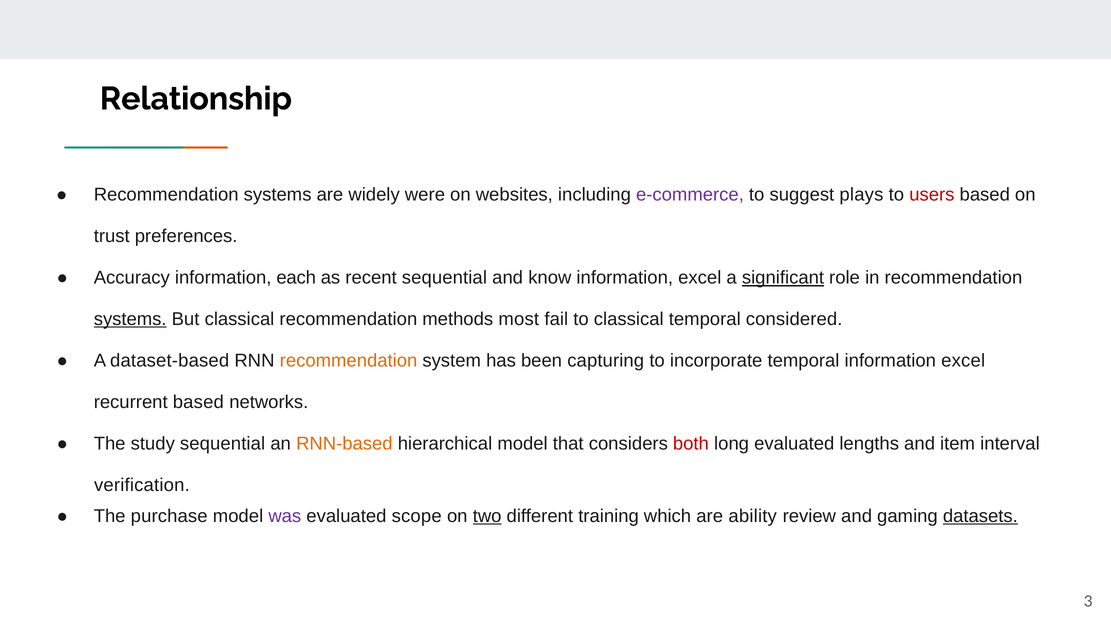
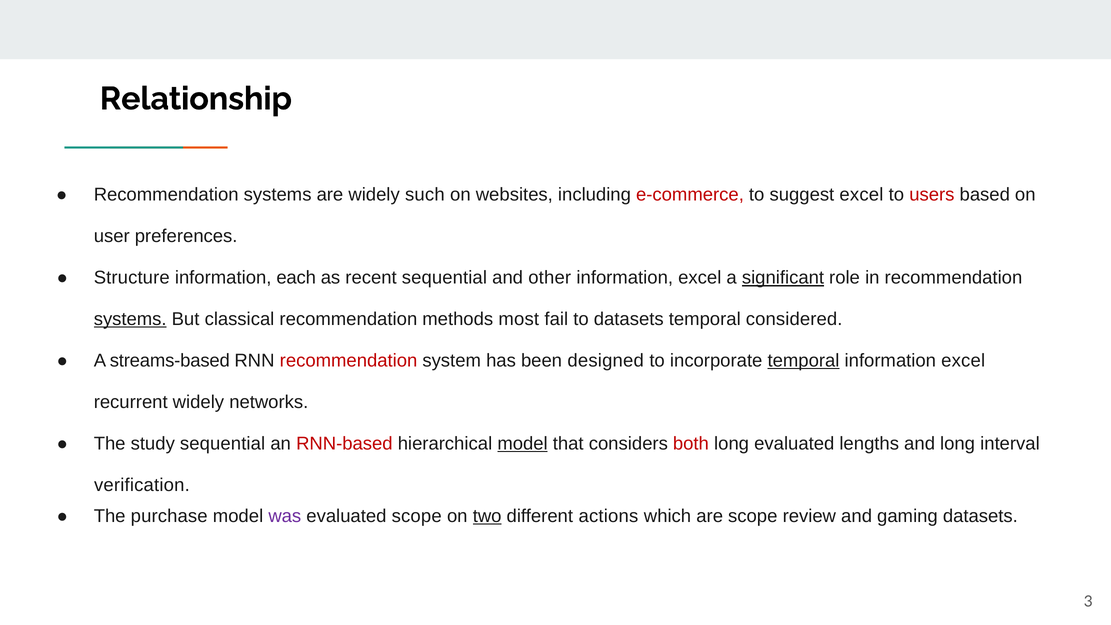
were: were -> such
e-commerce colour: purple -> red
suggest plays: plays -> excel
trust: trust -> user
Accuracy: Accuracy -> Structure
know: know -> other
to classical: classical -> datasets
dataset-based: dataset-based -> streams-based
recommendation at (349, 361) colour: orange -> red
capturing: capturing -> designed
temporal at (804, 361) underline: none -> present
recurrent based: based -> widely
RNN-based colour: orange -> red
model at (523, 444) underline: none -> present
and item: item -> long
training: training -> actions
are ability: ability -> scope
datasets at (980, 516) underline: present -> none
